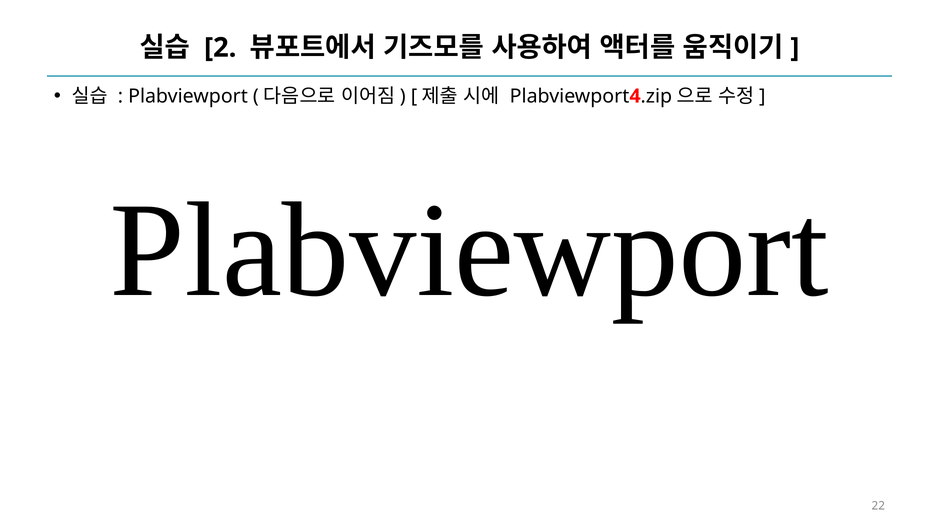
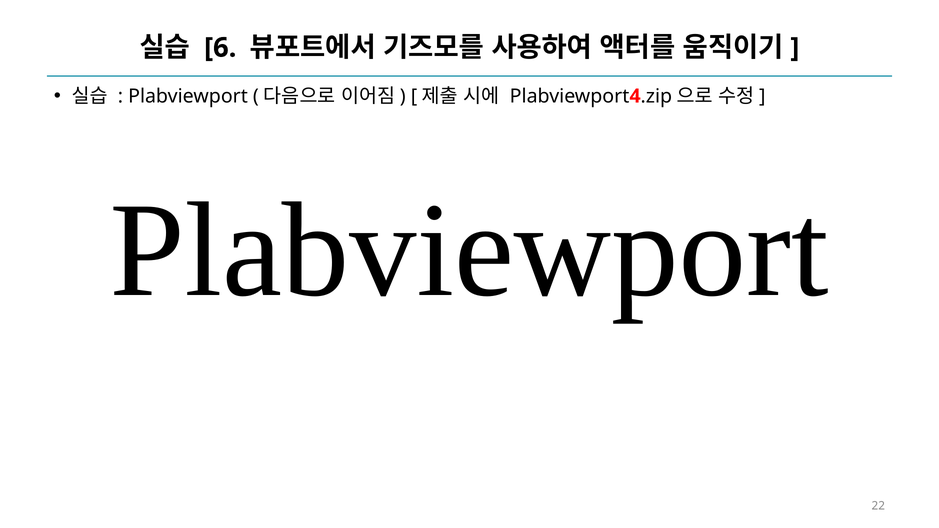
2: 2 -> 6
